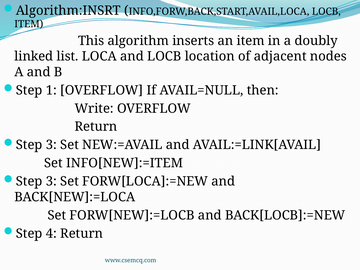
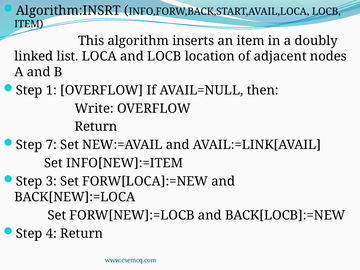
3 at (51, 145): 3 -> 7
